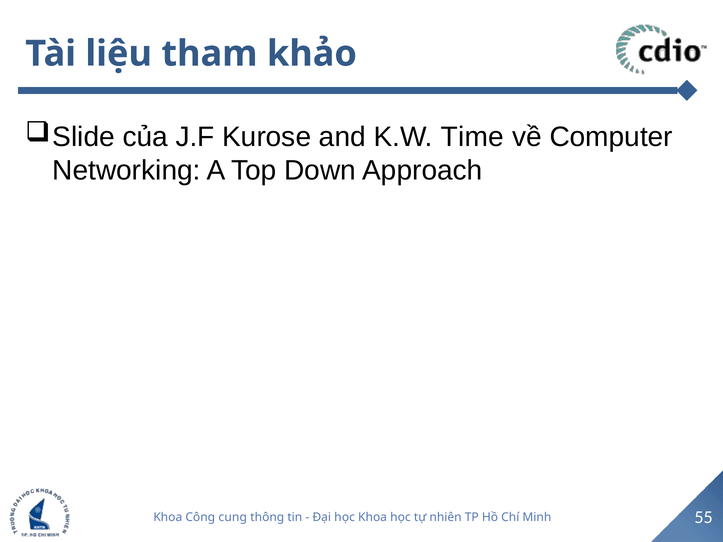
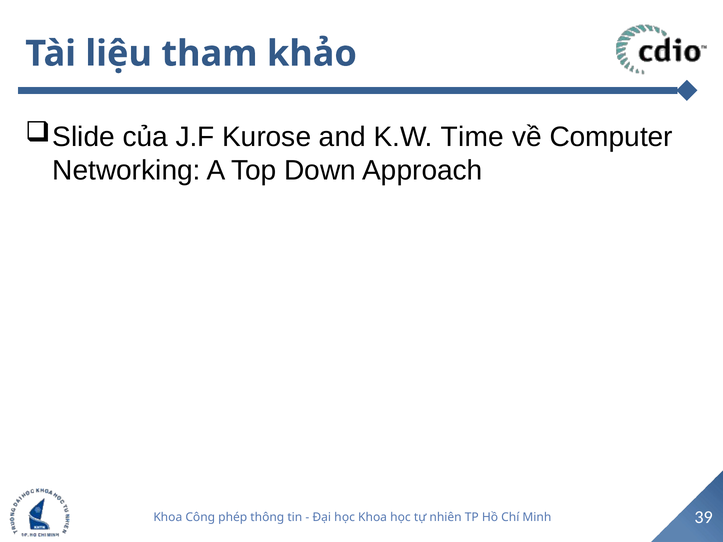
cung: cung -> phép
55: 55 -> 39
